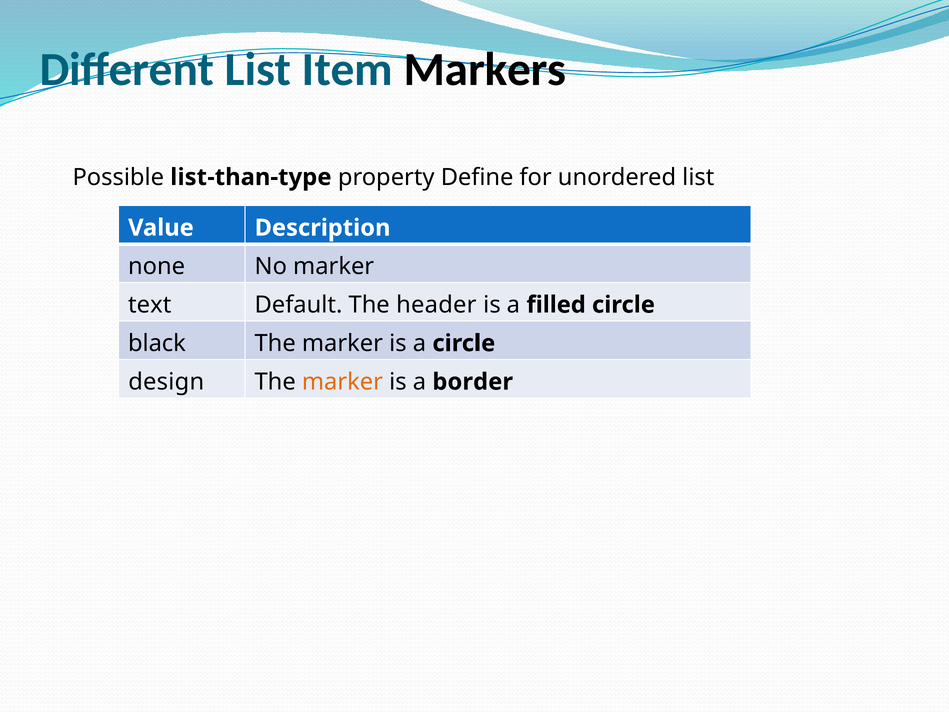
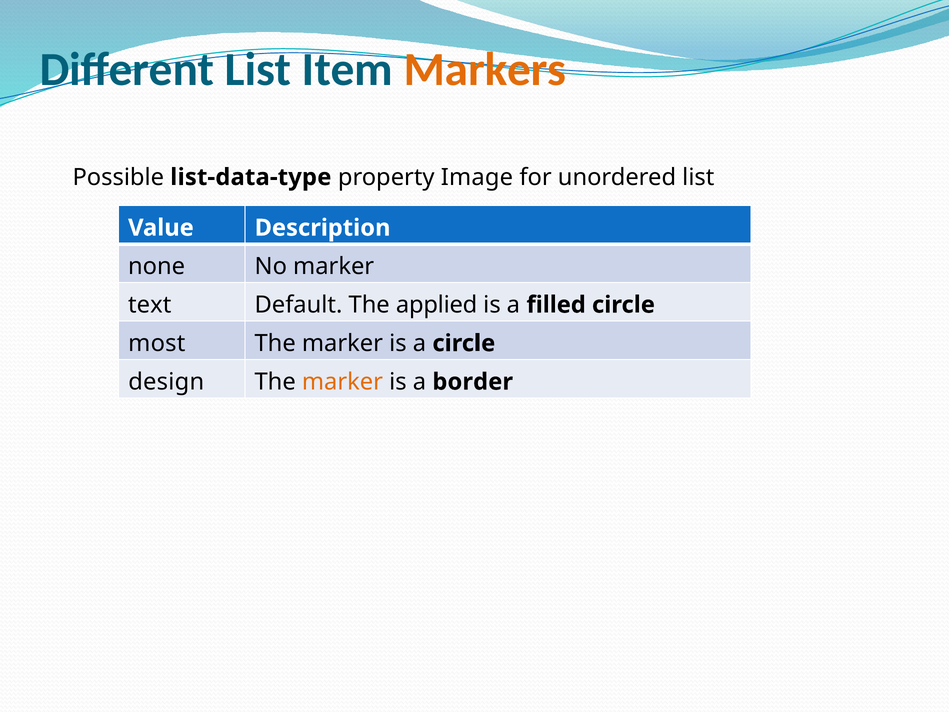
Markers colour: black -> orange
list-than-type: list-than-type -> list-data-type
Define: Define -> Image
header: header -> applied
black: black -> most
